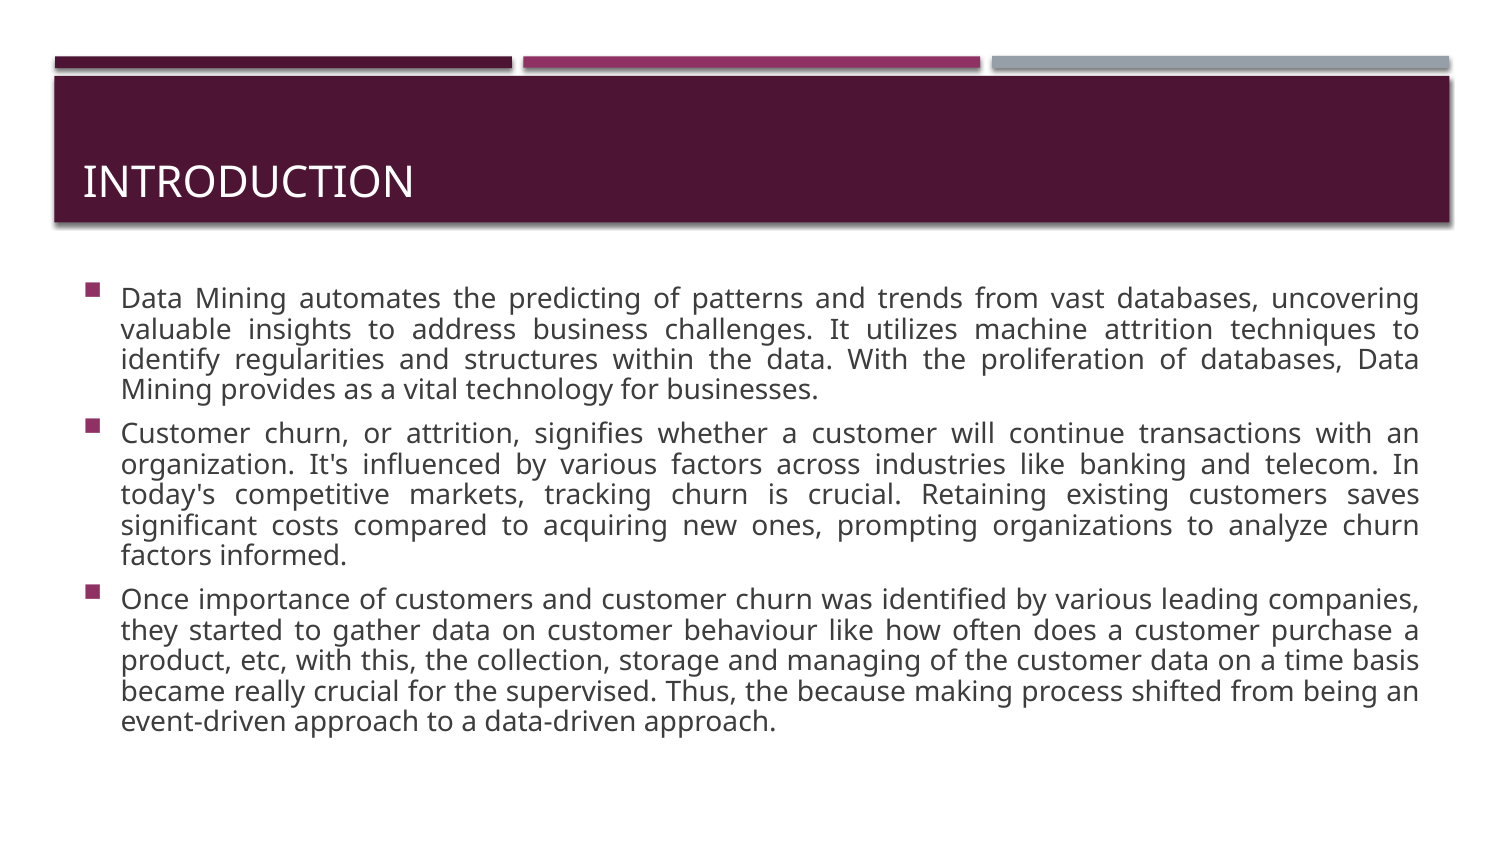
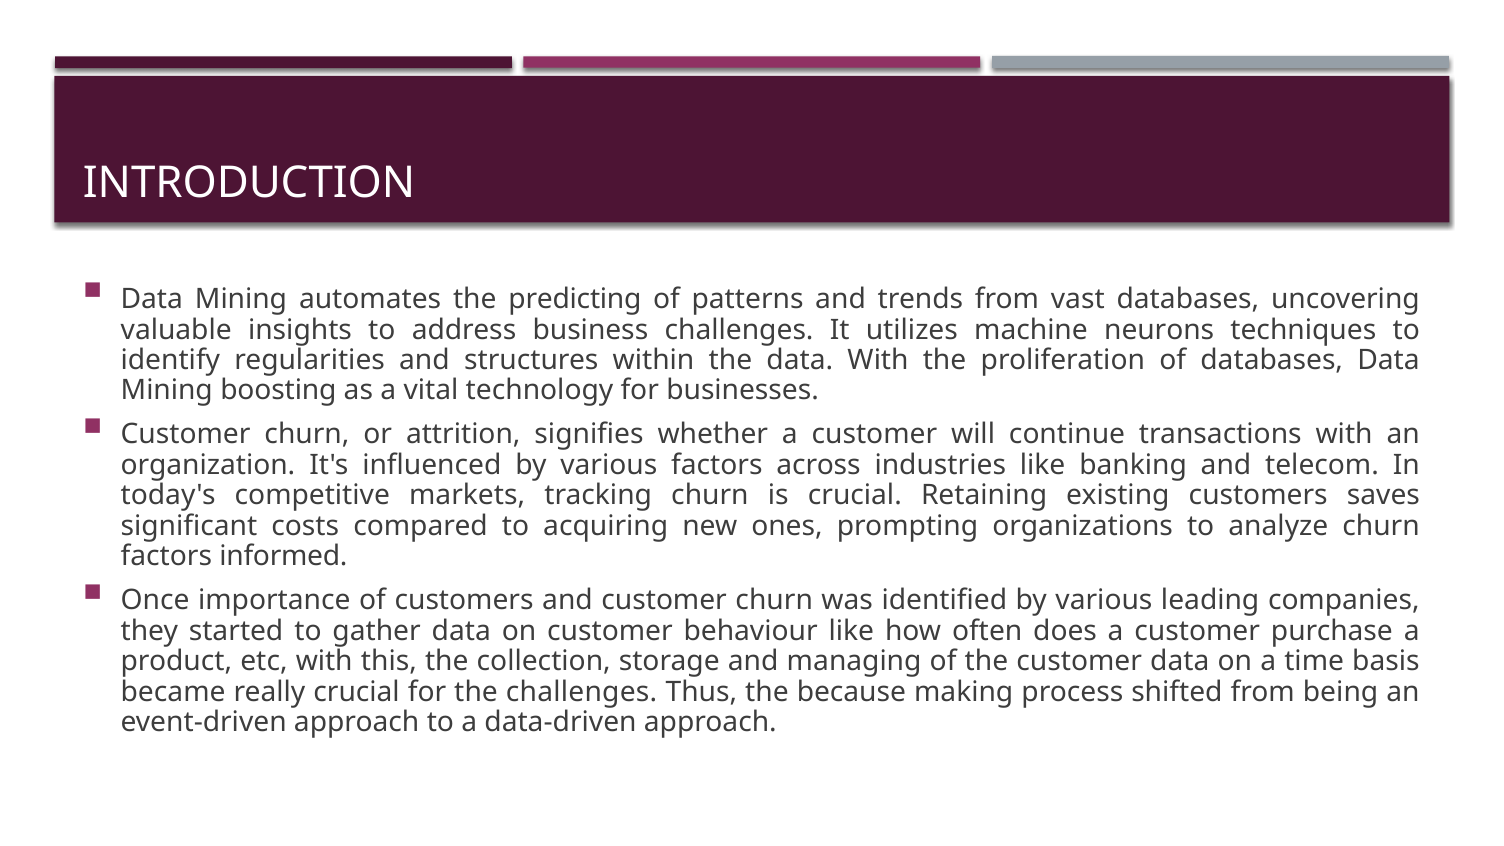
machine attrition: attrition -> neurons
provides: provides -> boosting
the supervised: supervised -> challenges
